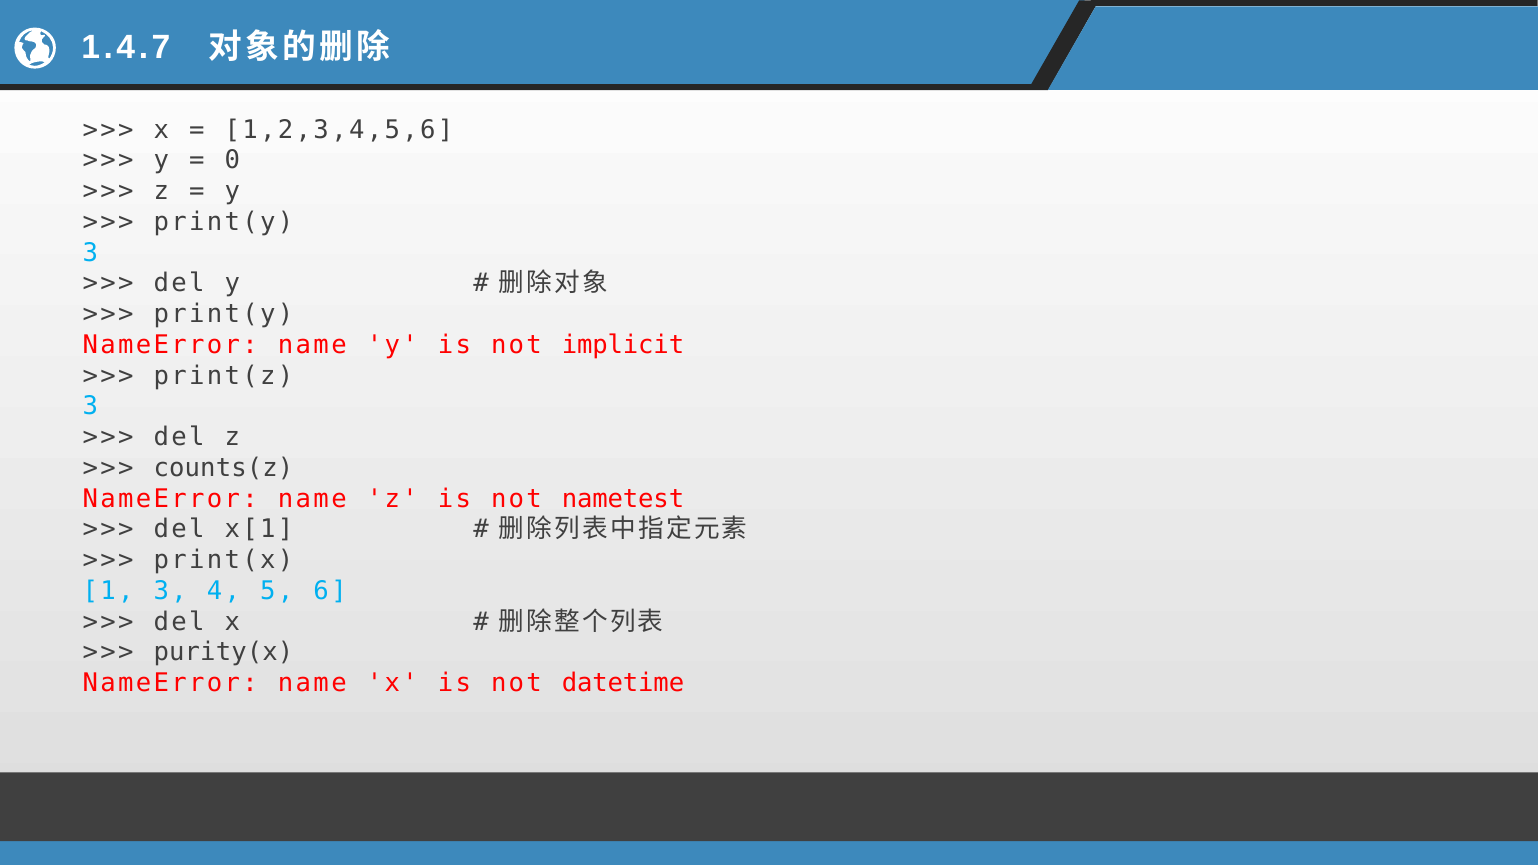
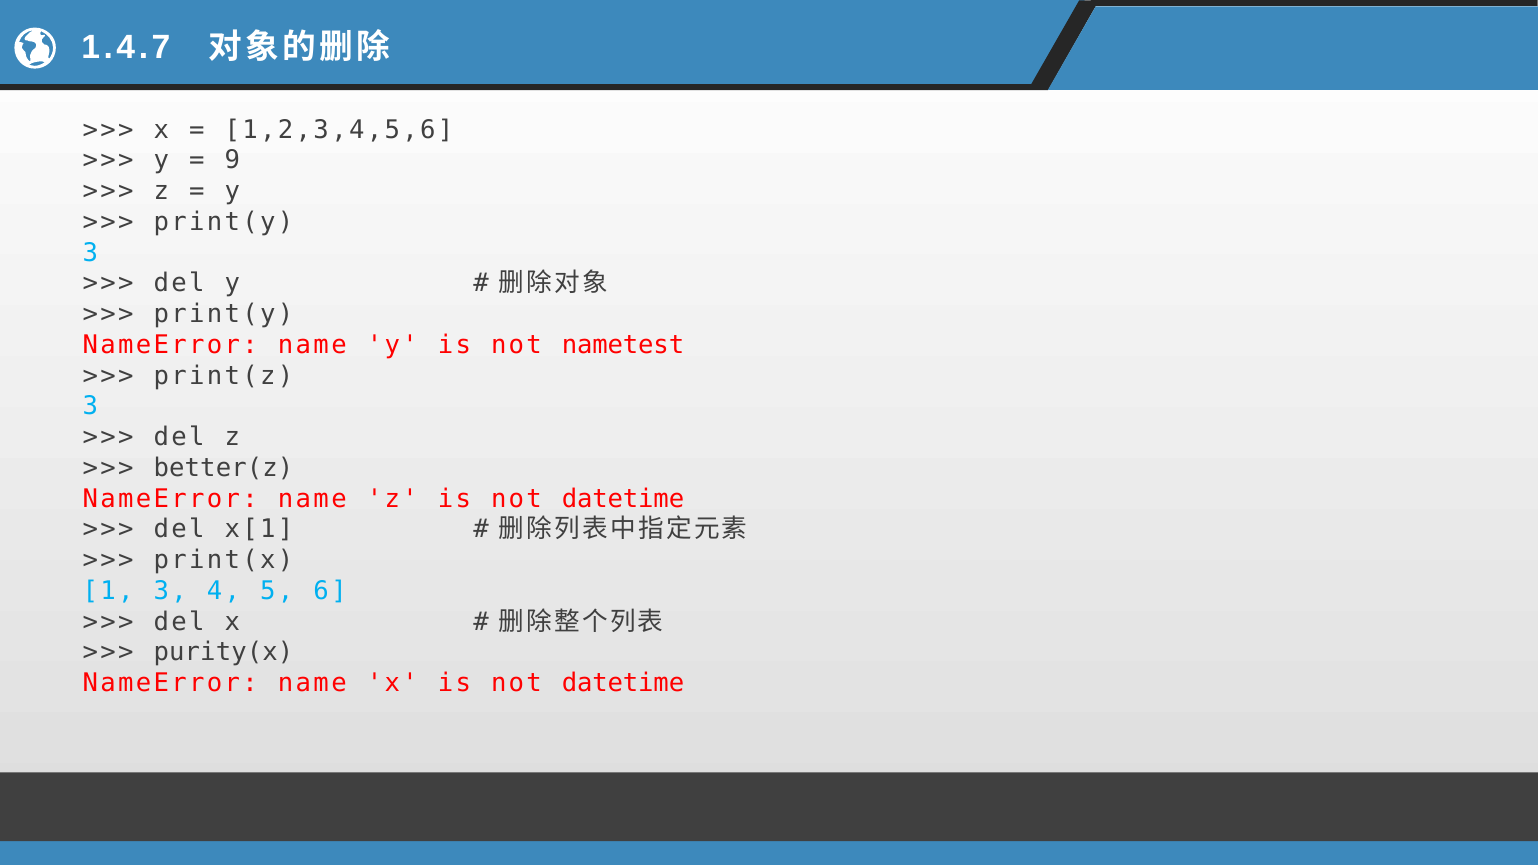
0: 0 -> 9
implicit: implicit -> nametest
counts(z: counts(z -> better(z
z is not nametest: nametest -> datetime
